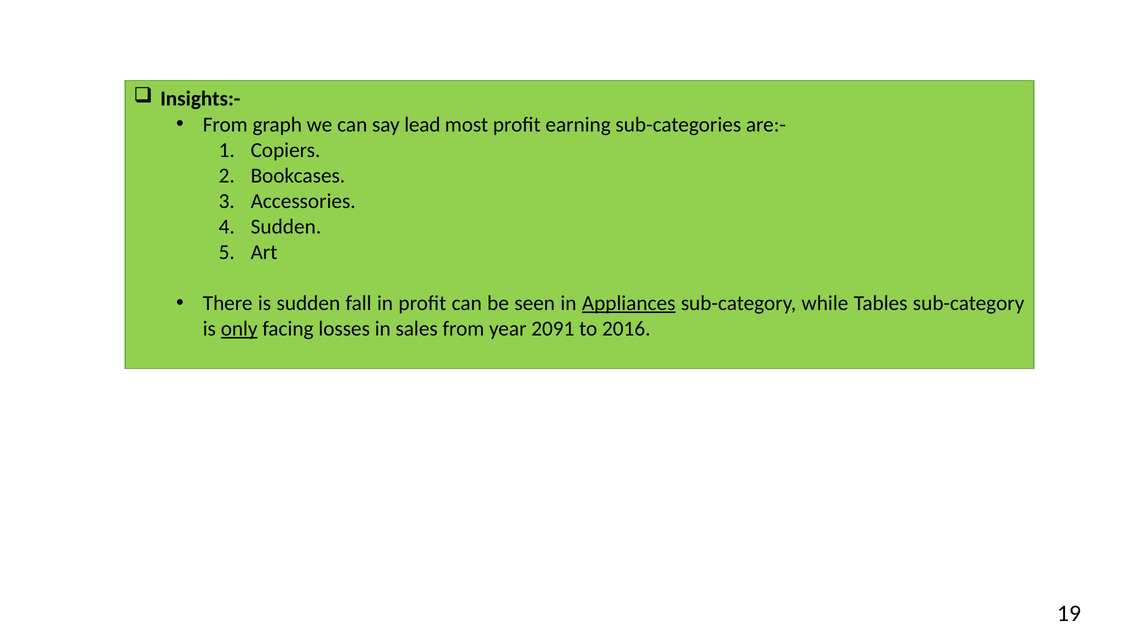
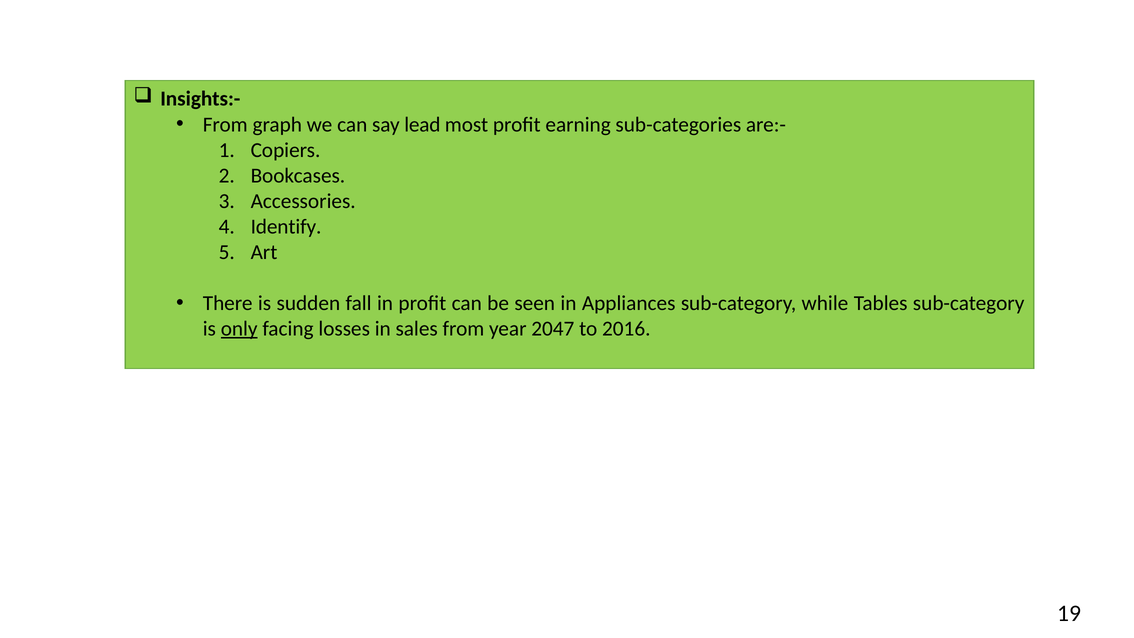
Sudden at (286, 227): Sudden -> Identify
Appliances underline: present -> none
2091: 2091 -> 2047
